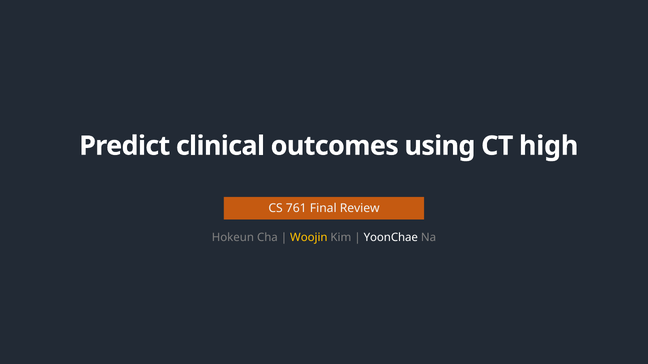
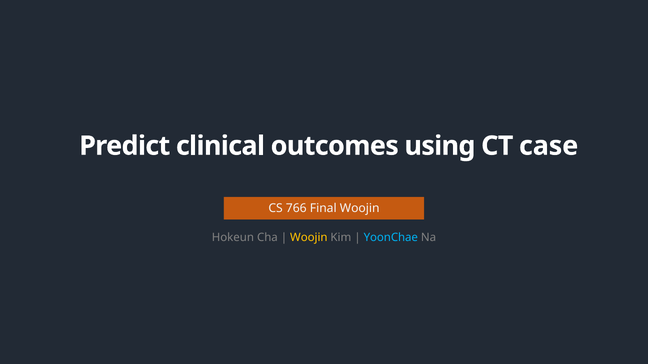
high: high -> case
761: 761 -> 766
Final Review: Review -> Woojin
YoonChae colour: white -> light blue
